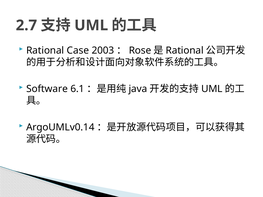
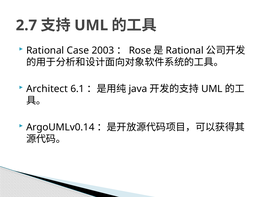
Software: Software -> Architect
